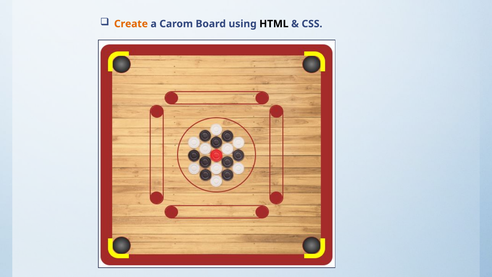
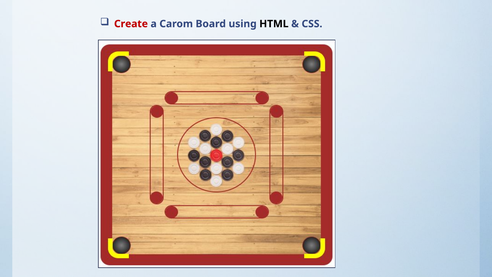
Create colour: orange -> red
